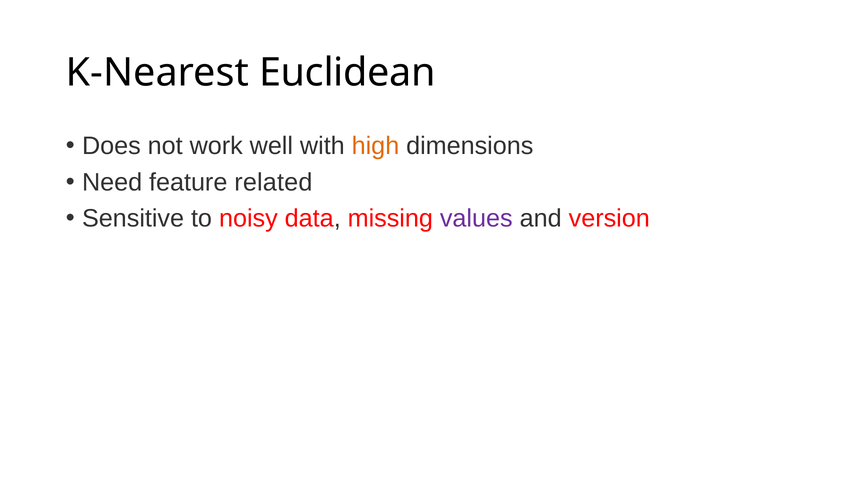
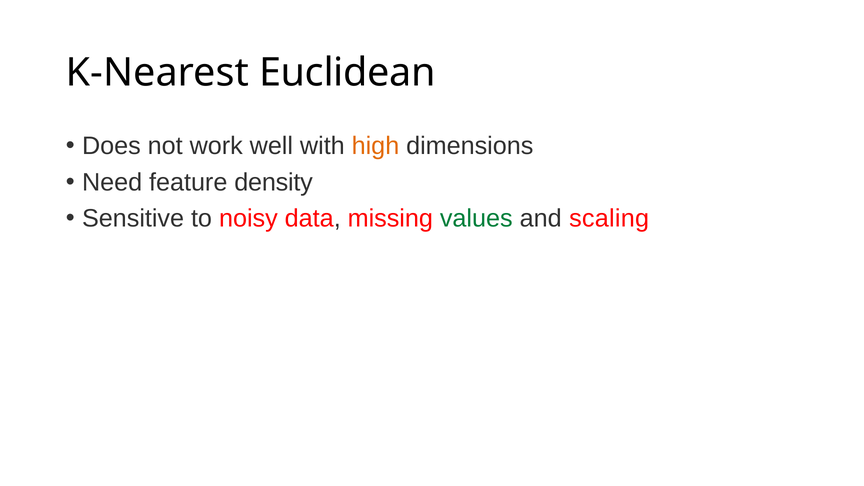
related: related -> density
values colour: purple -> green
version: version -> scaling
